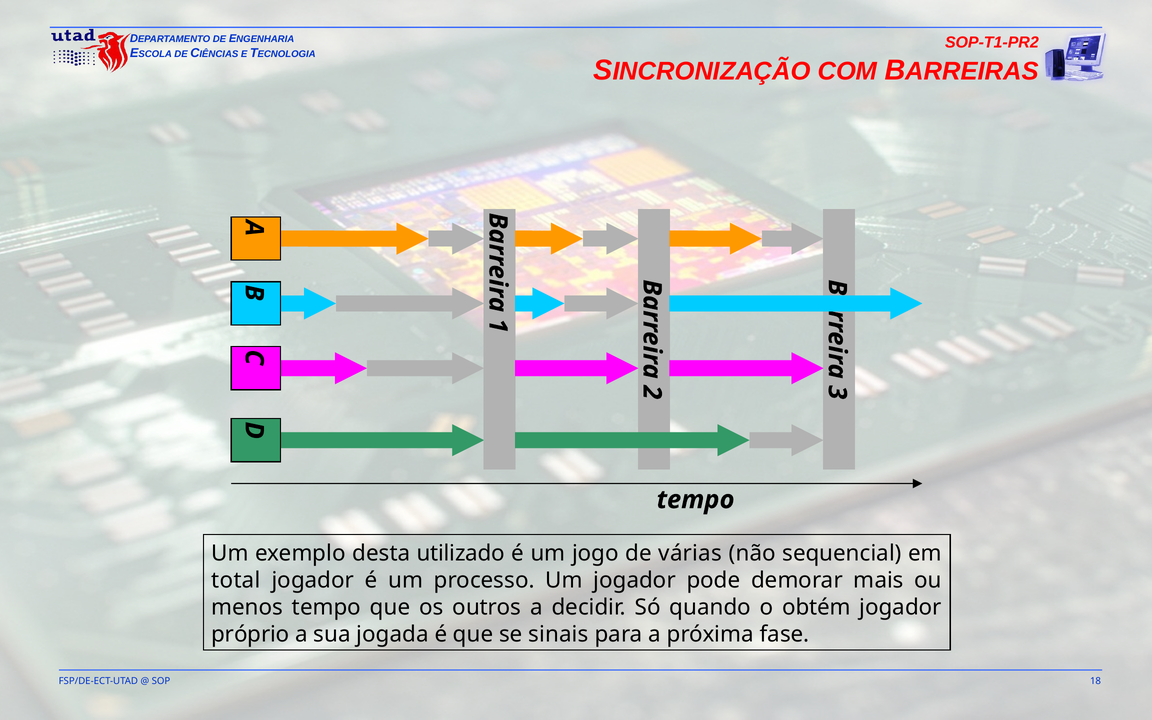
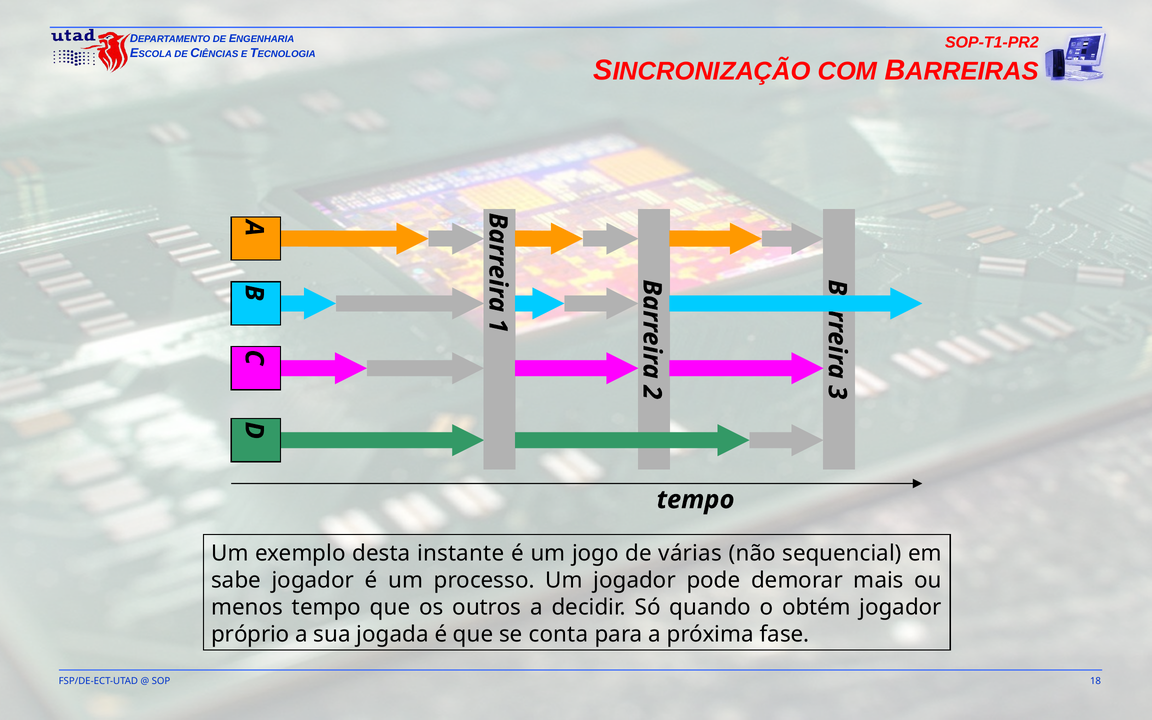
utilizado: utilizado -> instante
total: total -> sabe
sinais: sinais -> conta
